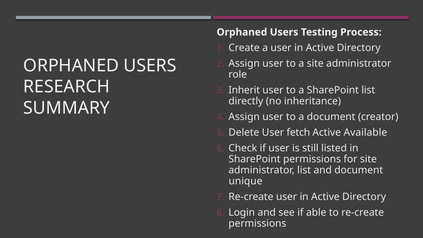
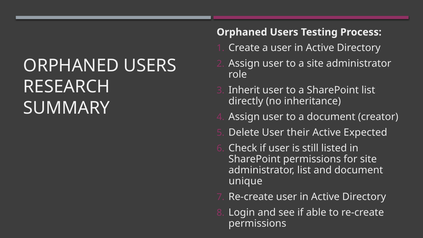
fetch: fetch -> their
Available: Available -> Expected
